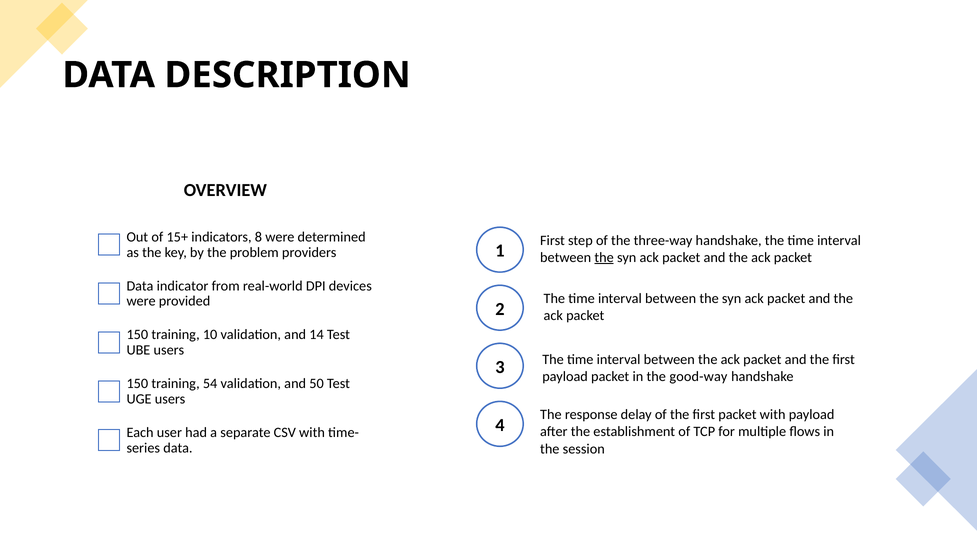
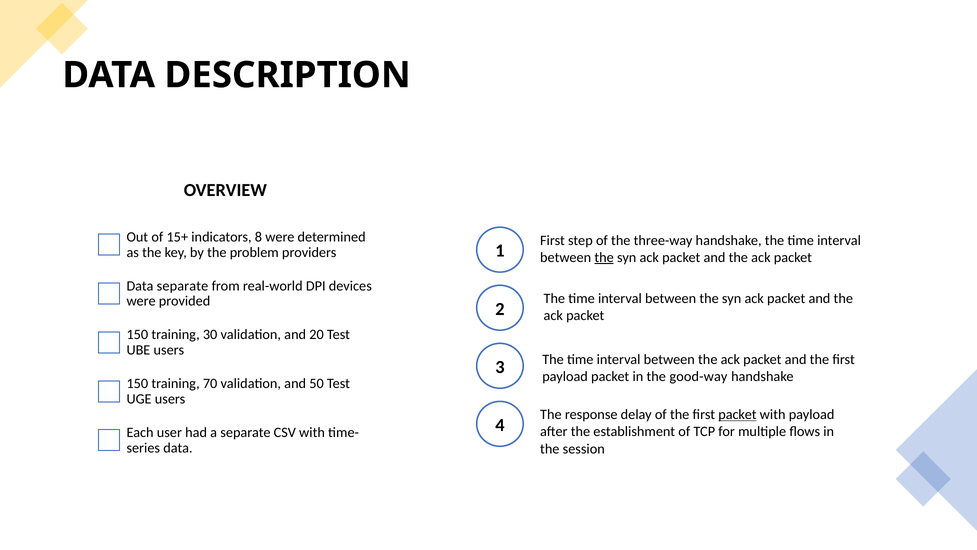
Data indicator: indicator -> separate
10: 10 -> 30
14: 14 -> 20
54: 54 -> 70
packet at (737, 414) underline: none -> present
